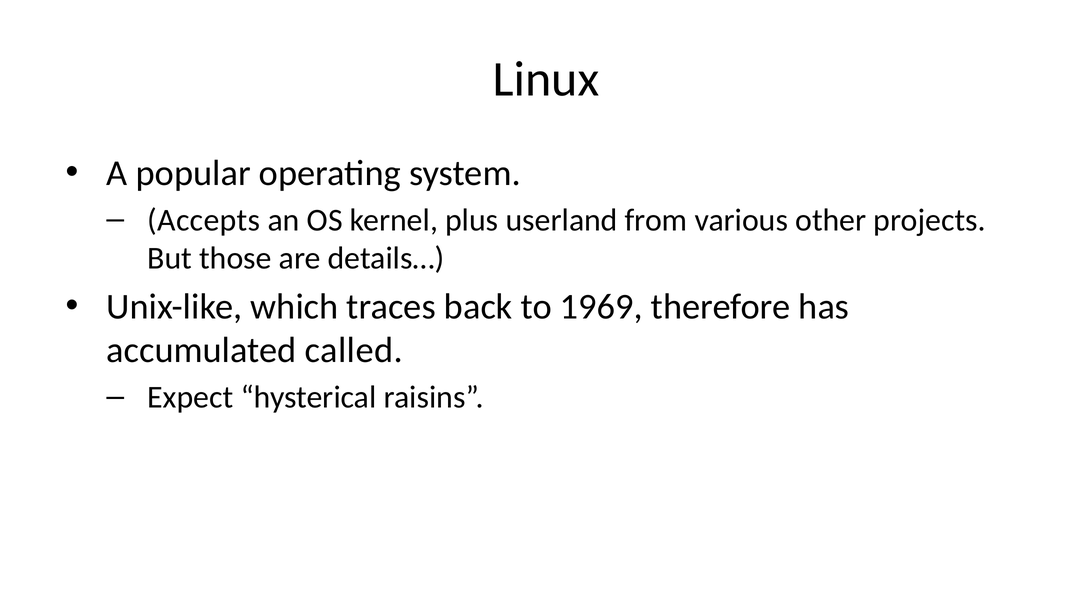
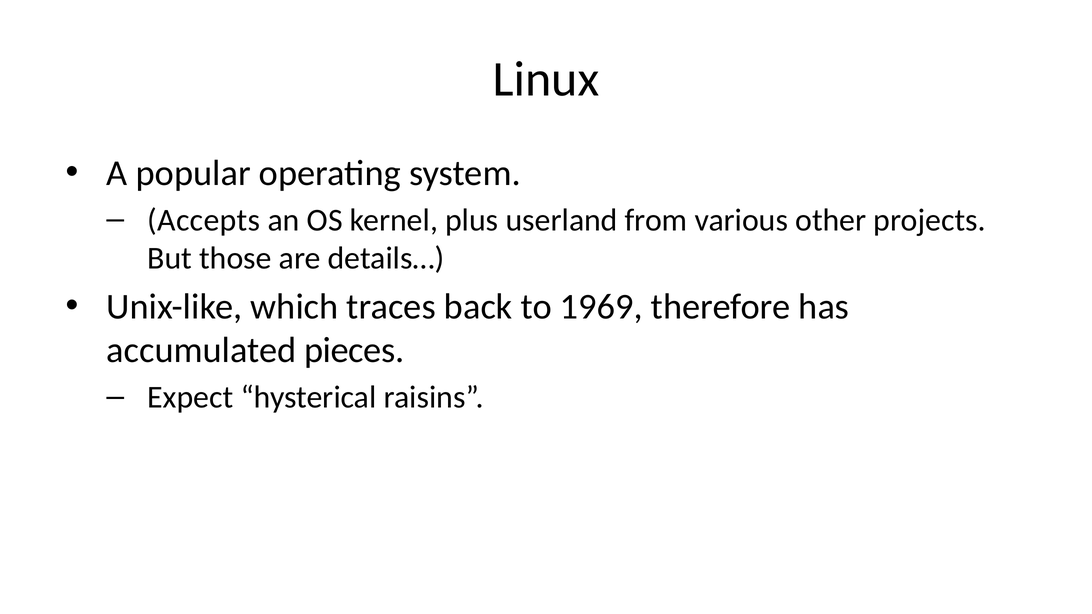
called: called -> pieces
